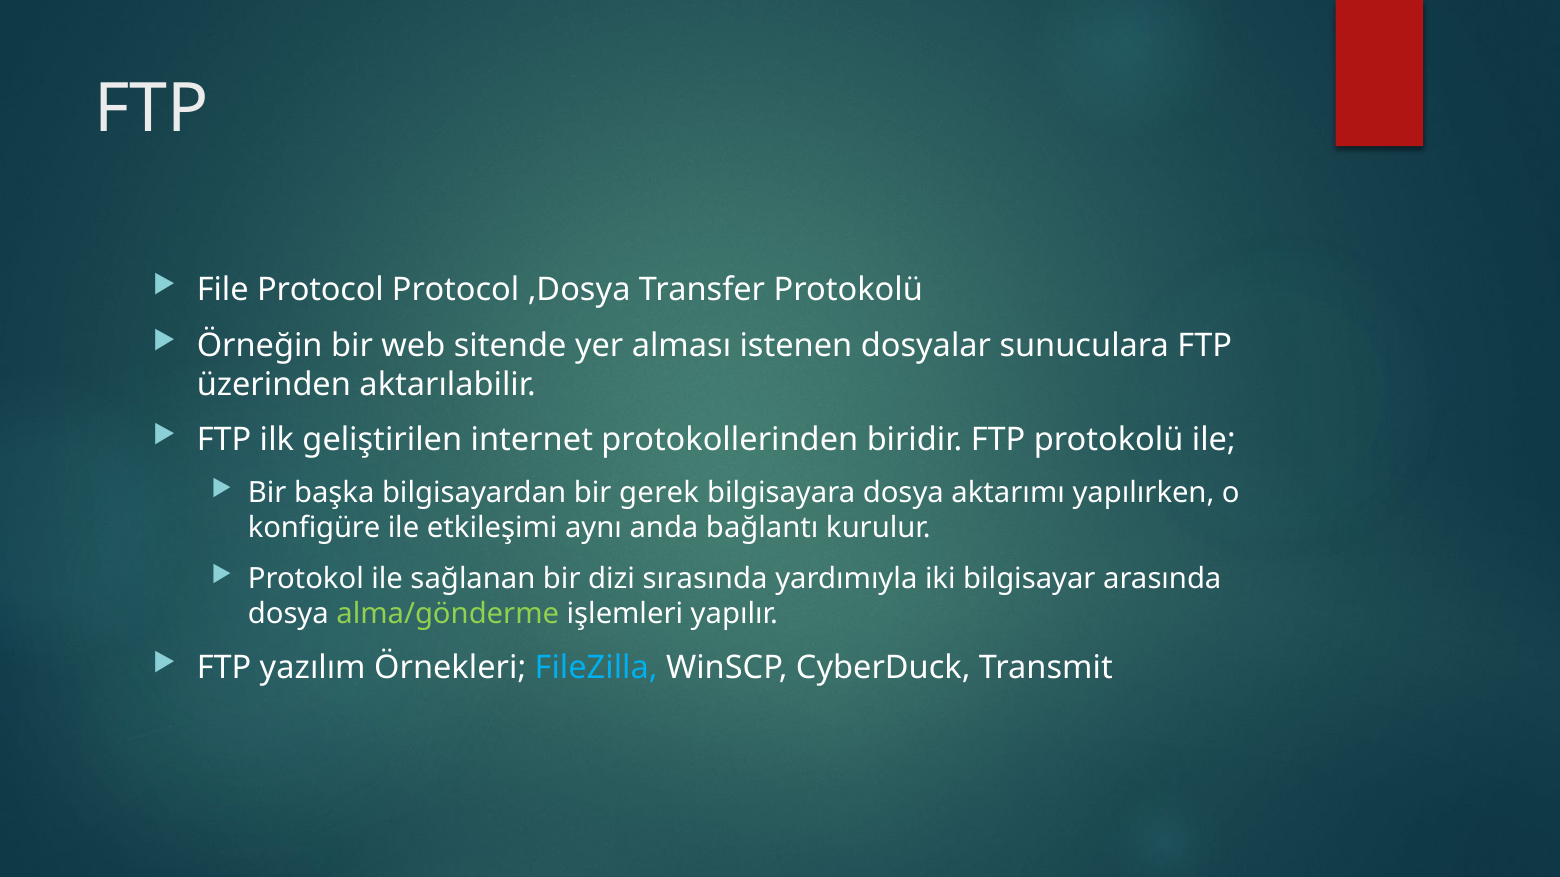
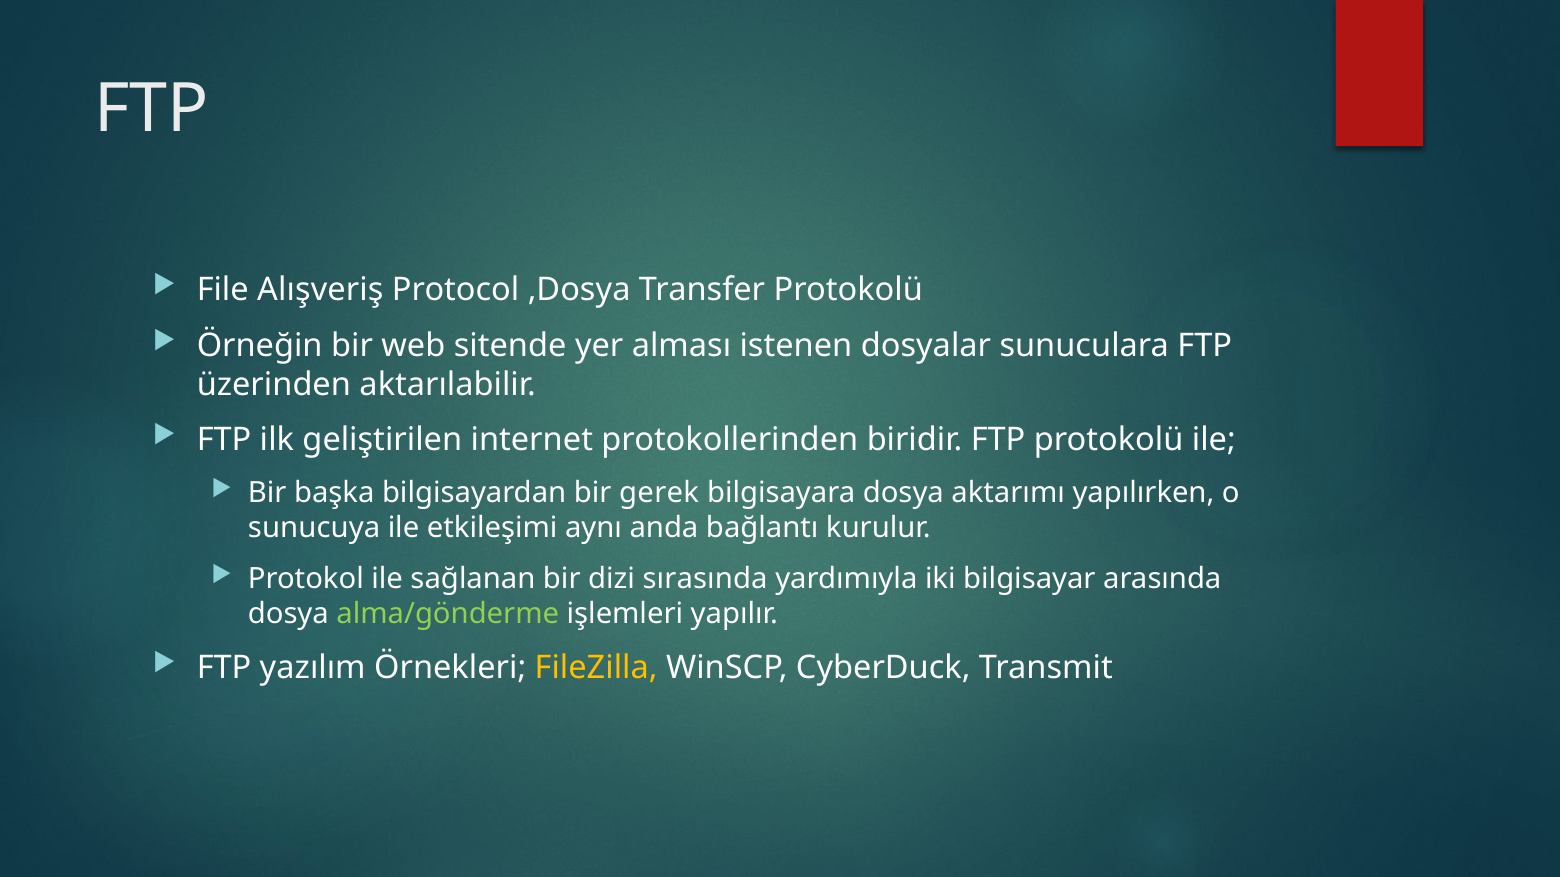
File Protocol: Protocol -> Alışveriş
konfigüre: konfigüre -> sunucuya
FileZilla colour: light blue -> yellow
